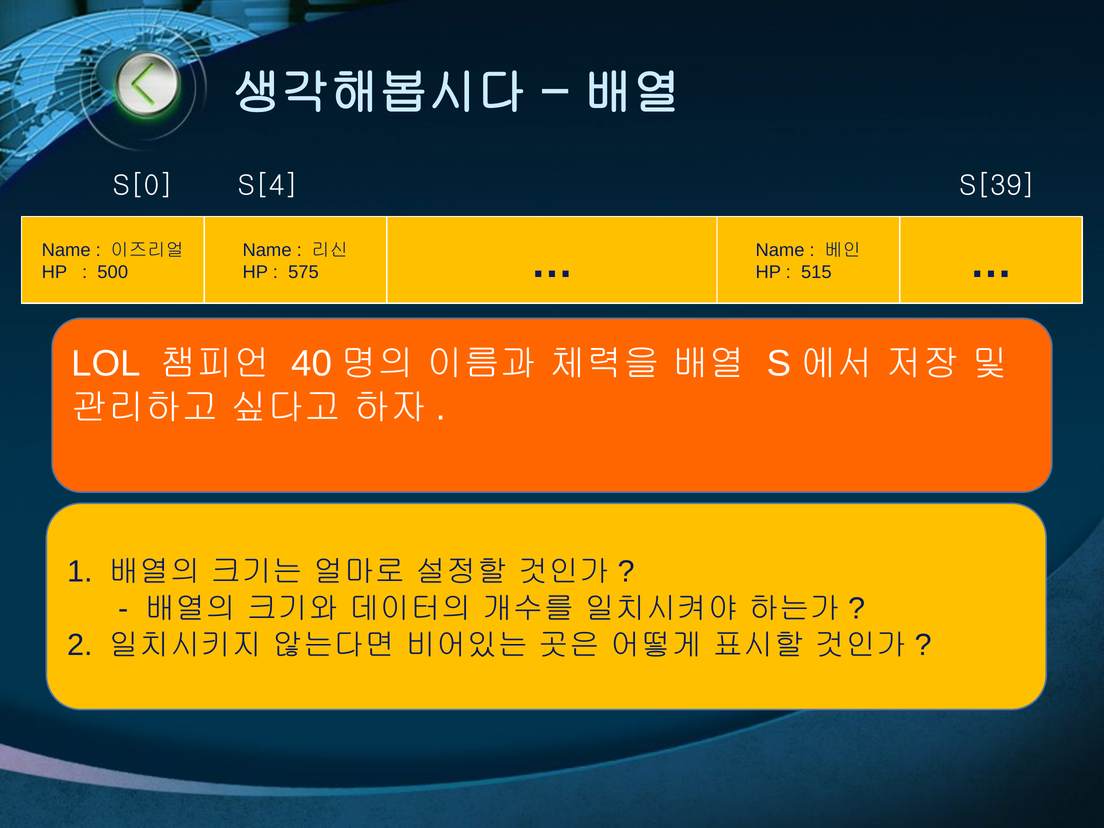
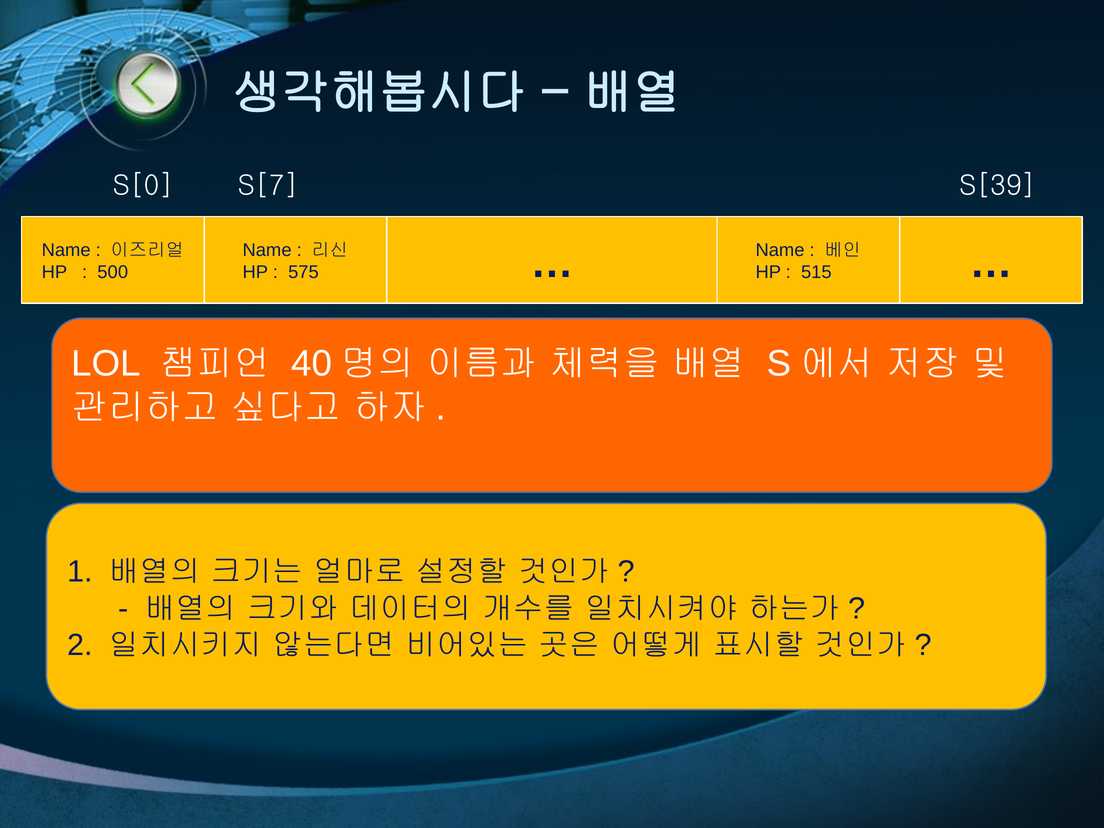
S[4: S[4 -> S[7
